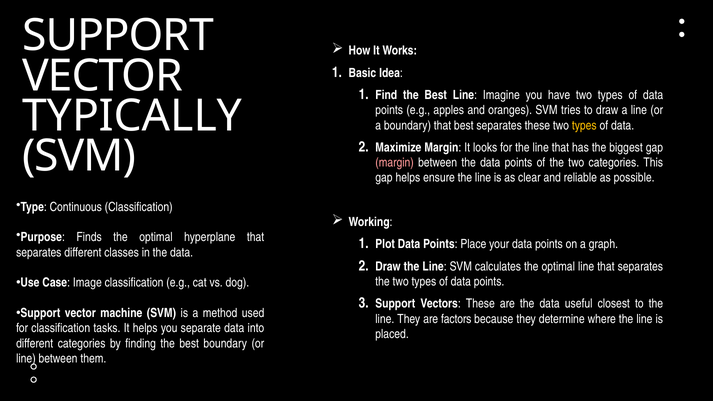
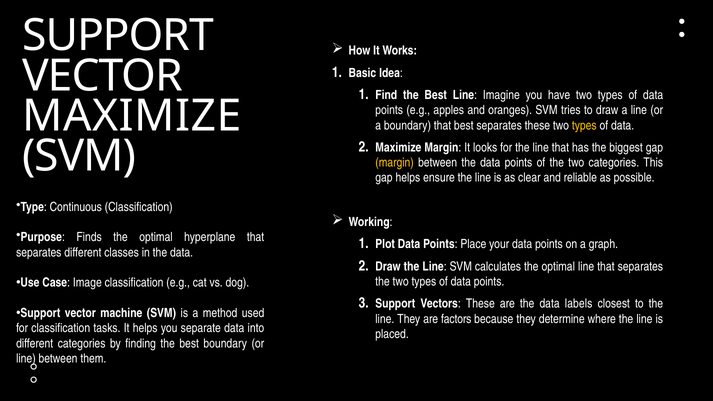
TYPICALLY at (132, 116): TYPICALLY -> MAXIMIZE
margin at (395, 163) colour: pink -> yellow
useful: useful -> labels
